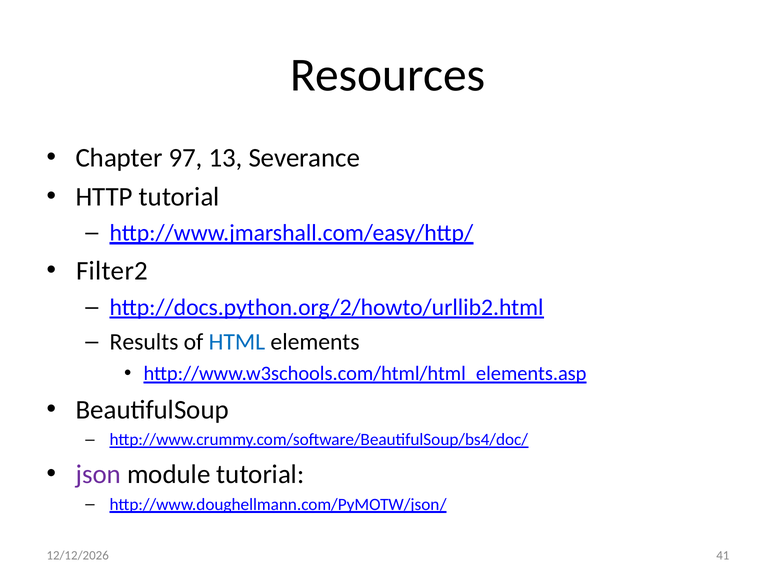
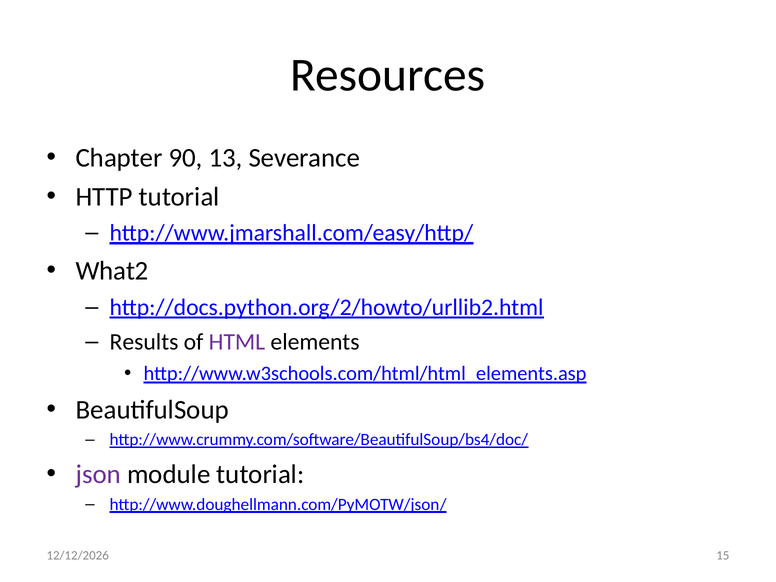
97: 97 -> 90
Filter2: Filter2 -> What2
HTML colour: blue -> purple
41: 41 -> 15
